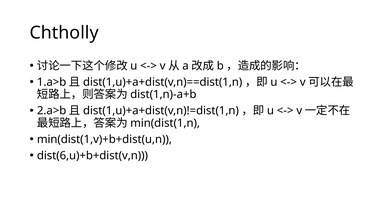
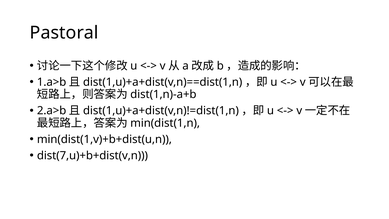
Chtholly: Chtholly -> Pastoral
dist(6,u)+b+dist(v,n: dist(6,u)+b+dist(v,n -> dist(7,u)+b+dist(v,n
